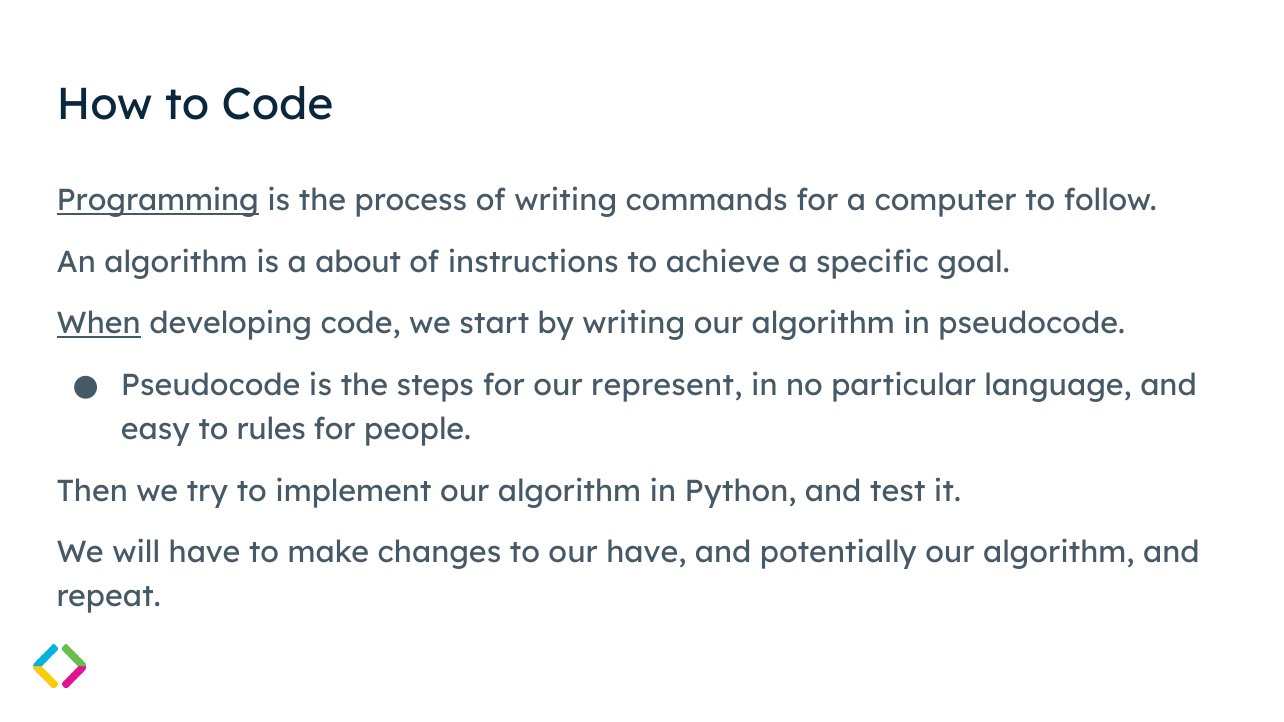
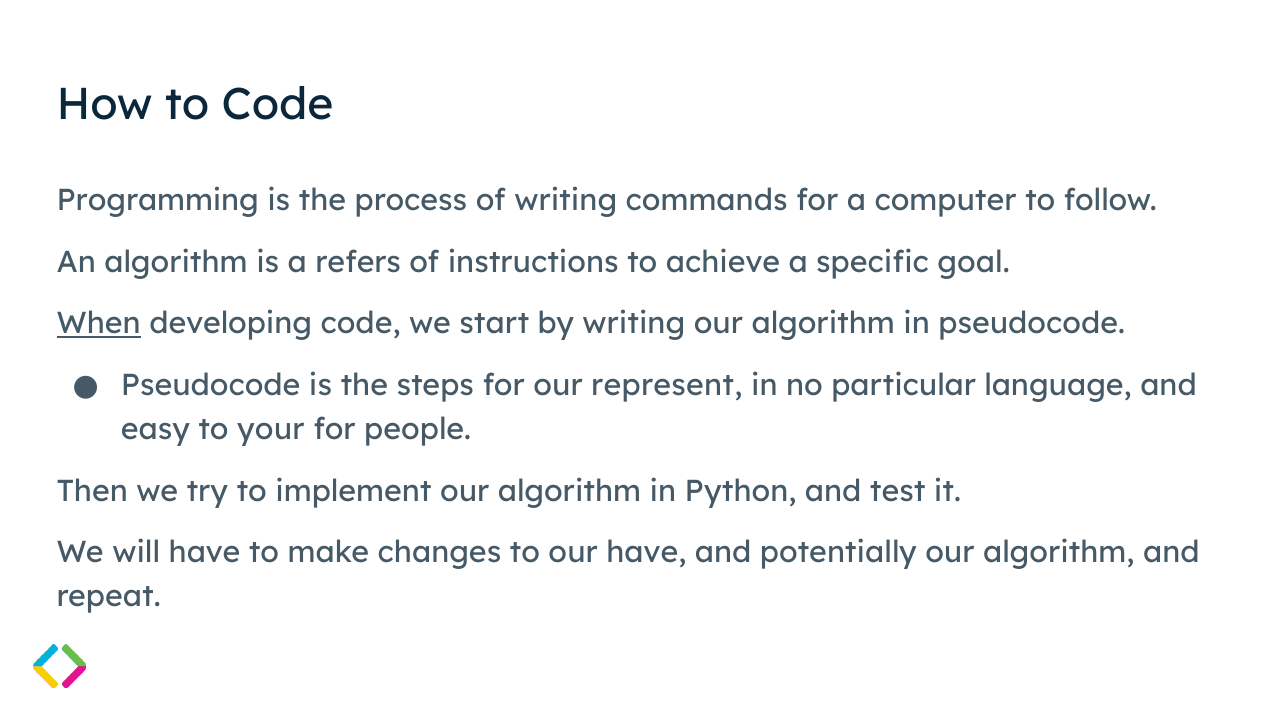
Programming underline: present -> none
about: about -> refers
rules: rules -> your
